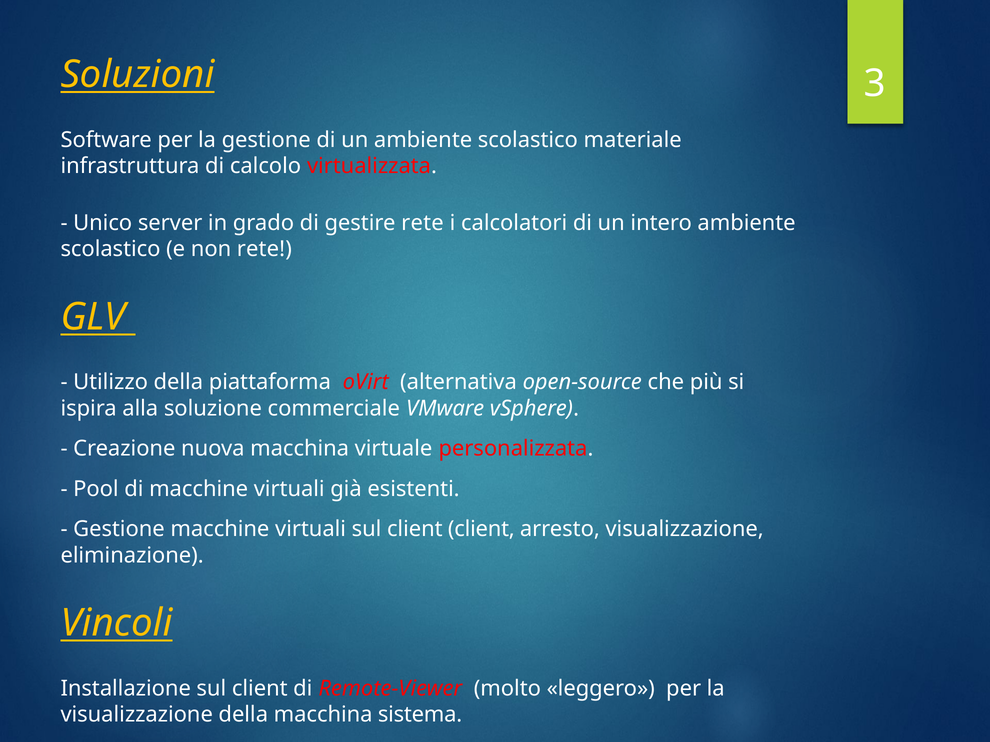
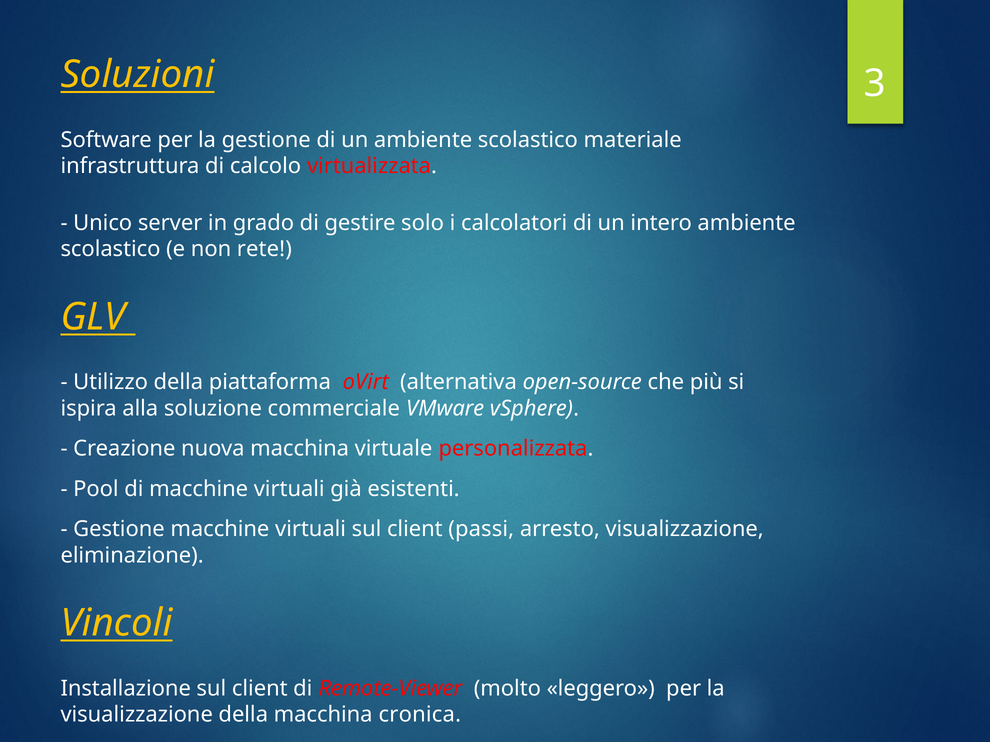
gestire rete: rete -> solo
client client: client -> passi
sistema: sistema -> cronica
